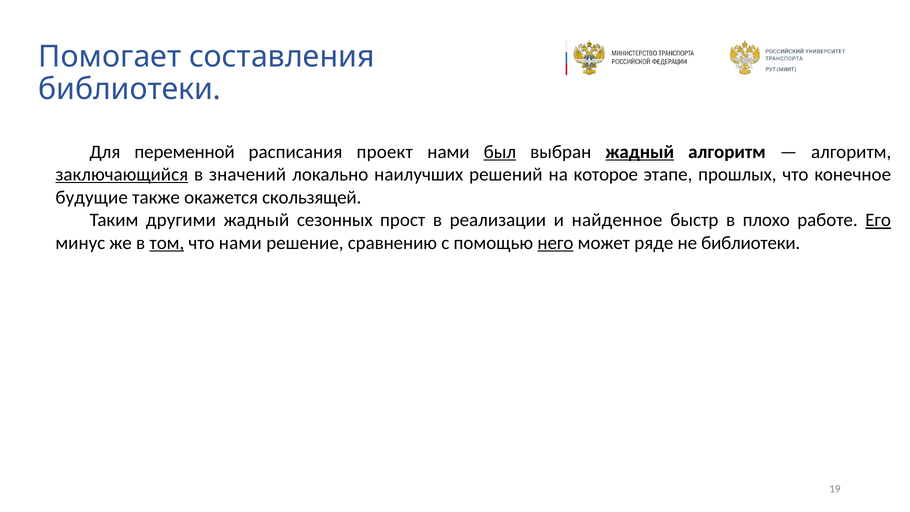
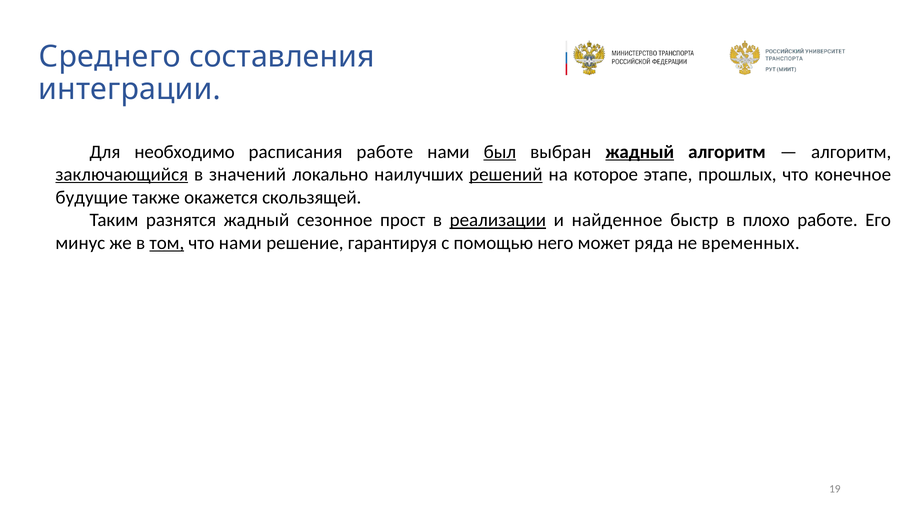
Помогает: Помогает -> Среднего
библиотеки at (130, 89): библиотеки -> интеграции
переменной: переменной -> необходимо
расписания проект: проект -> работе
решений underline: none -> present
другими: другими -> разнятся
сезонных: сезонных -> сезонное
реализации underline: none -> present
Его underline: present -> none
сравнению: сравнению -> гарантируя
него underline: present -> none
ряде: ряде -> ряда
не библиотеки: библиотеки -> временных
